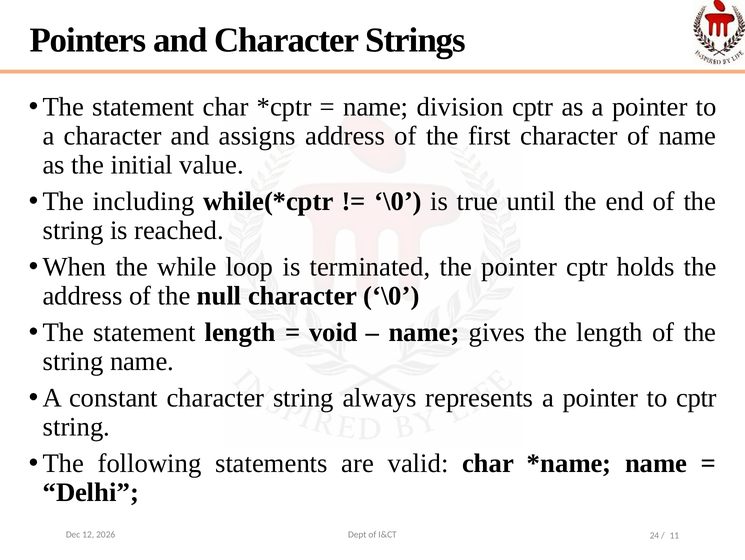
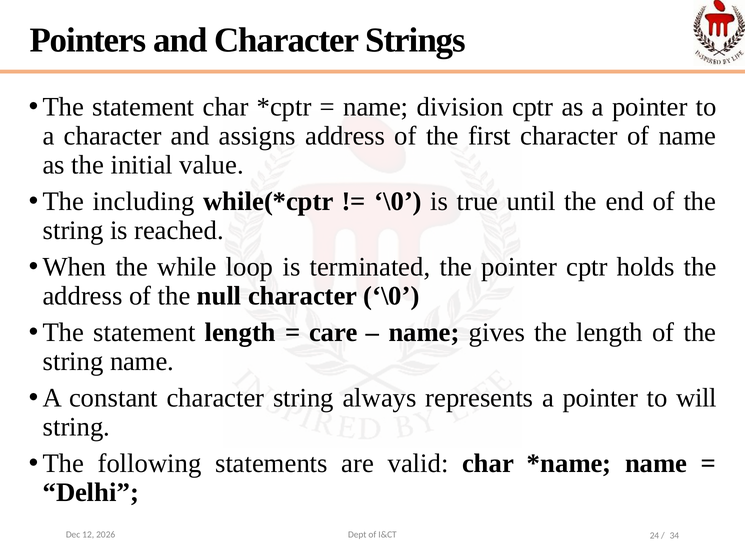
void: void -> care
to cptr: cptr -> will
11: 11 -> 34
